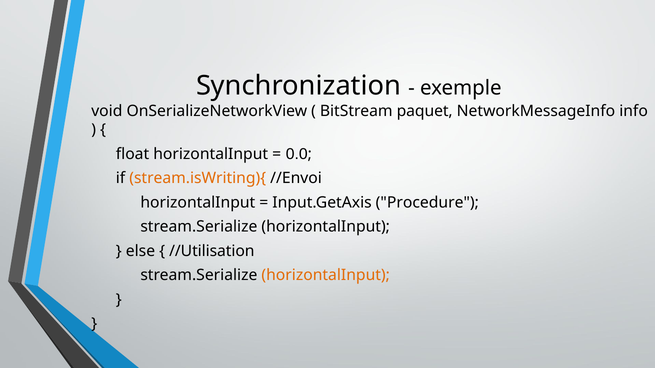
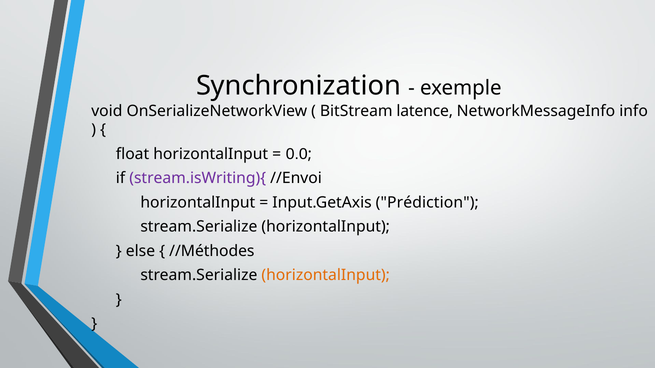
paquet: paquet -> latence
stream.isWriting){ colour: orange -> purple
Procedure: Procedure -> Prédiction
//Utilisation: //Utilisation -> //Méthodes
